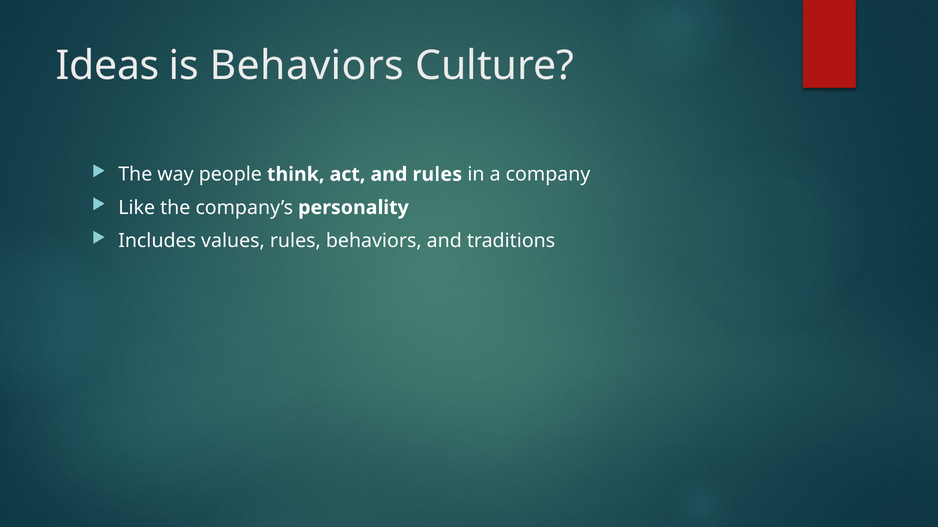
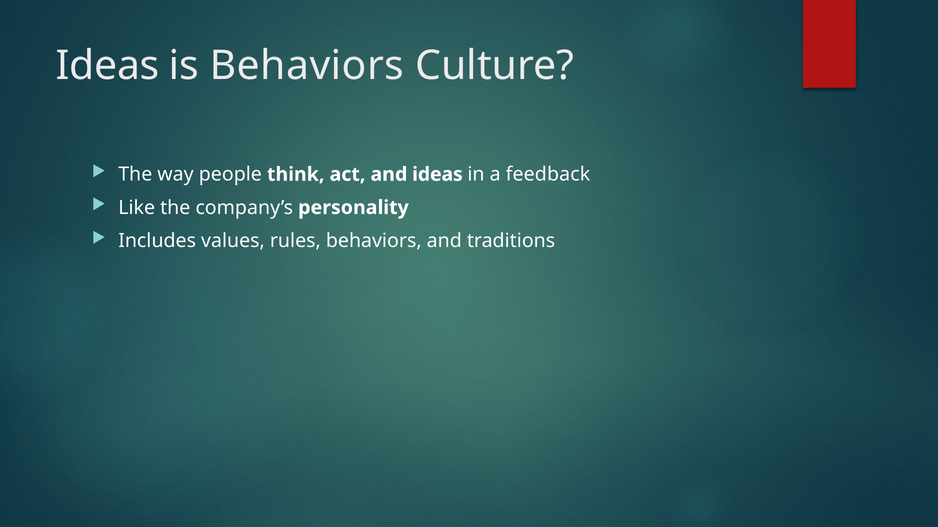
and rules: rules -> ideas
company: company -> feedback
